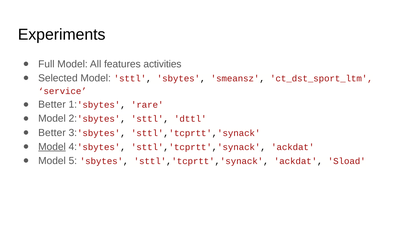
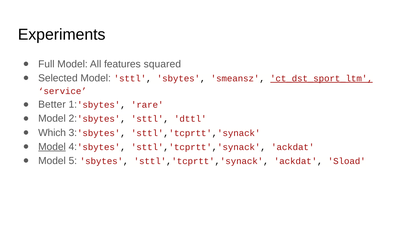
activities: activities -> squared
ct_dst_sport_ltm underline: none -> present
Better at (52, 132): Better -> Which
